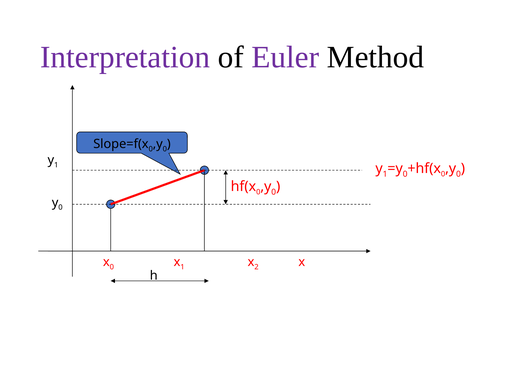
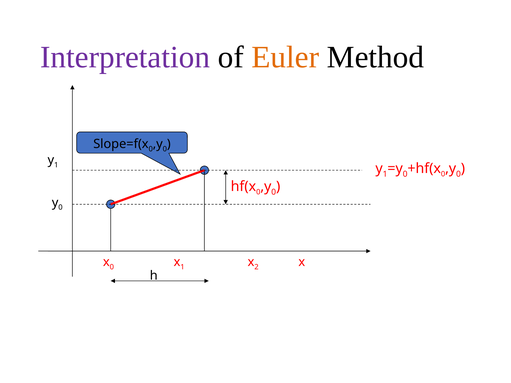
Euler colour: purple -> orange
